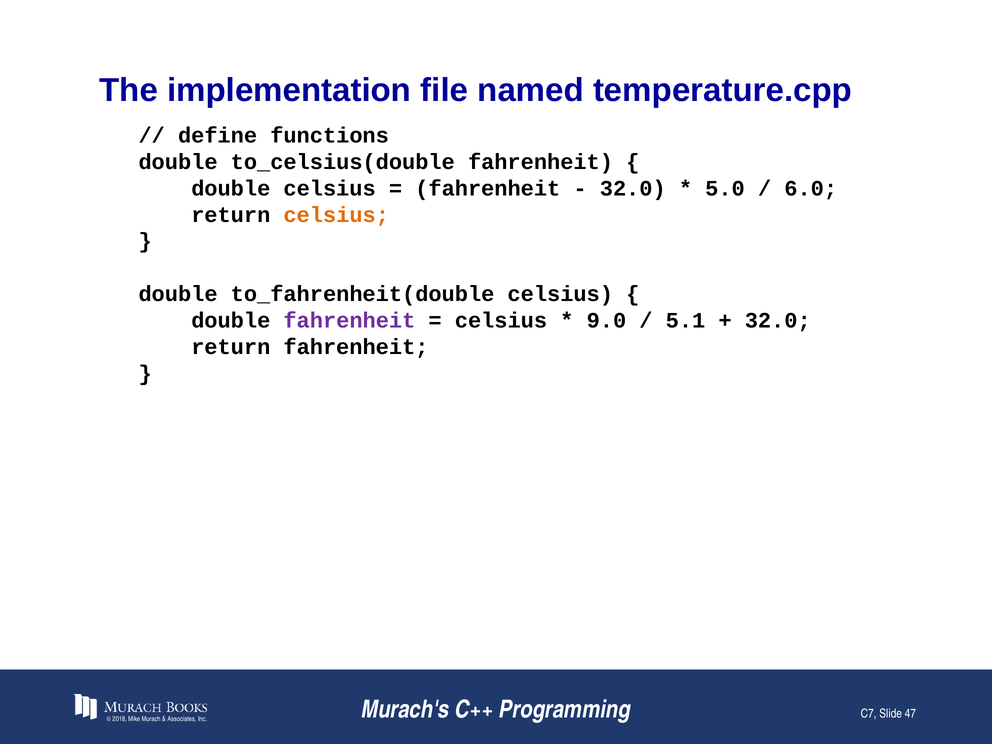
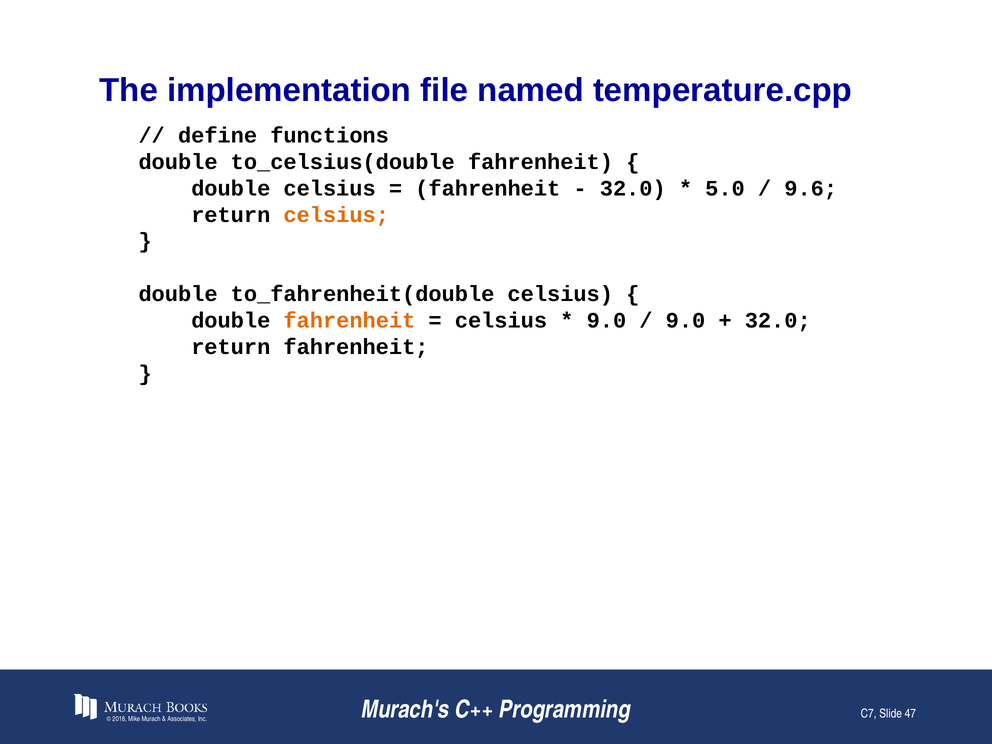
6.0: 6.0 -> 9.6
fahrenheit at (349, 321) colour: purple -> orange
5.1 at (685, 321): 5.1 -> 9.0
